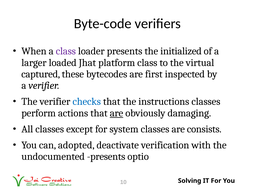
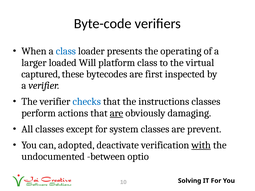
class at (66, 51) colour: purple -> blue
initialized: initialized -> operating
Jhat: Jhat -> Will
consists: consists -> prevent
with underline: none -> present
undocumented presents: presents -> between
